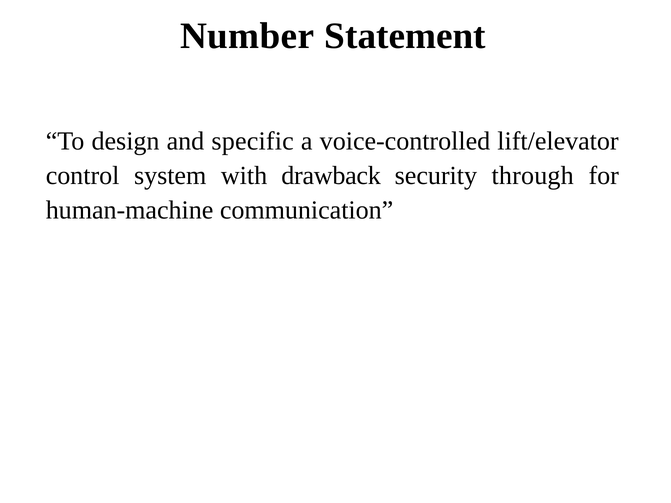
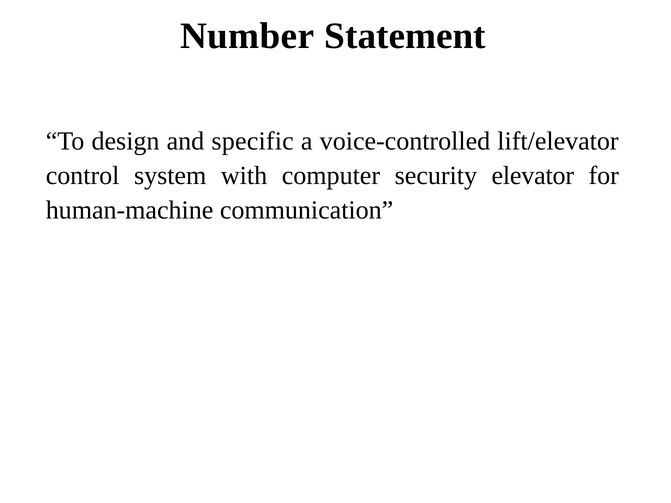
drawback: drawback -> computer
through: through -> elevator
